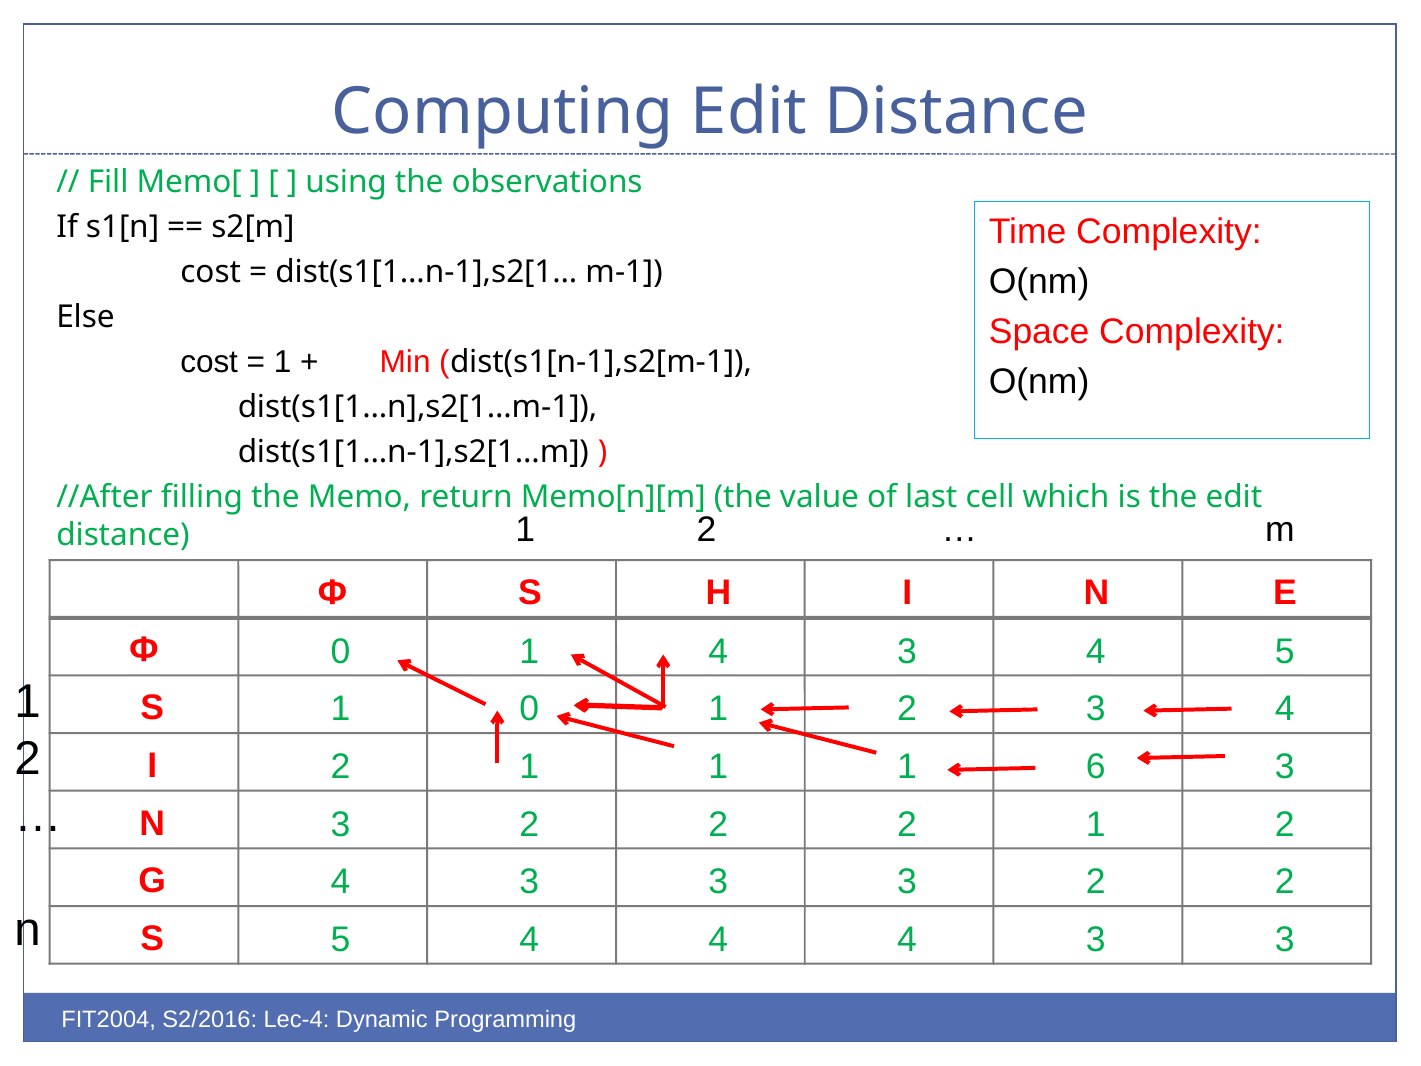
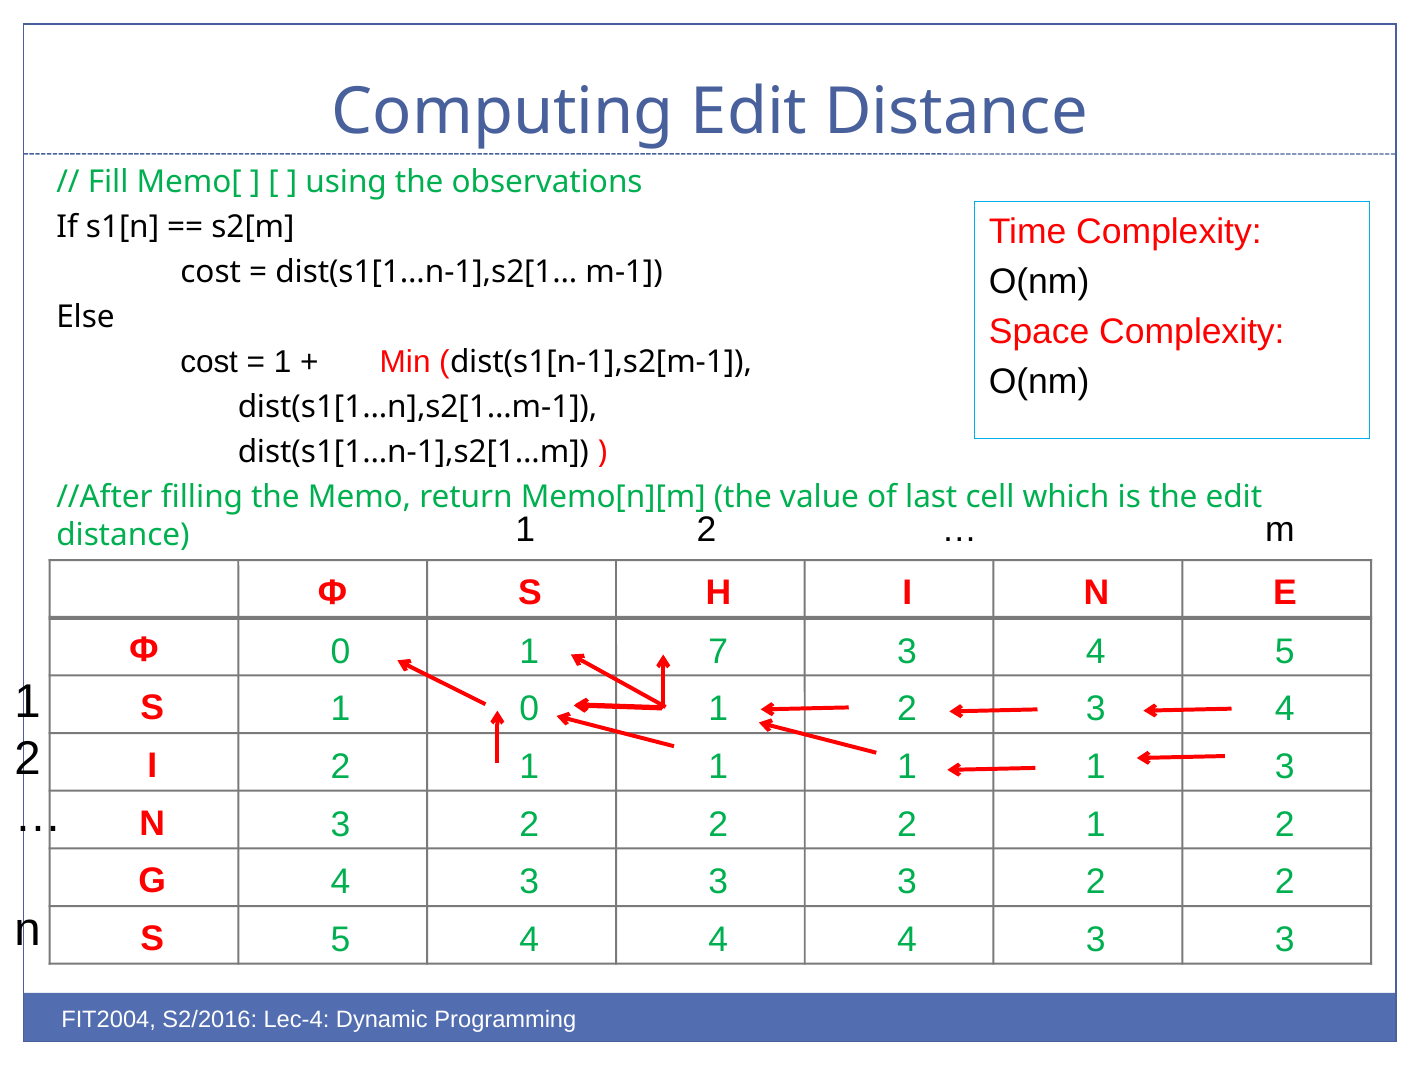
1 4: 4 -> 7
1 1 1 6: 6 -> 1
